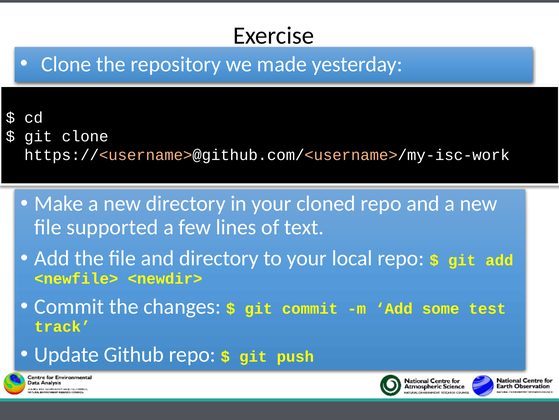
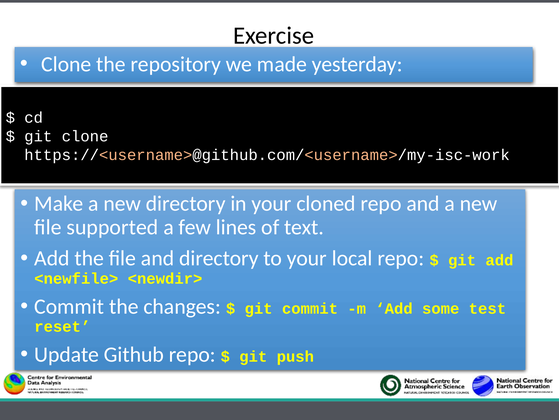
track: track -> reset
